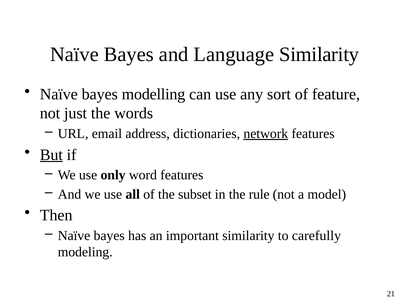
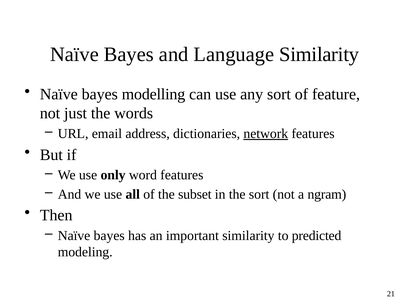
But underline: present -> none
the rule: rule -> sort
model: model -> ngram
carefully: carefully -> predicted
